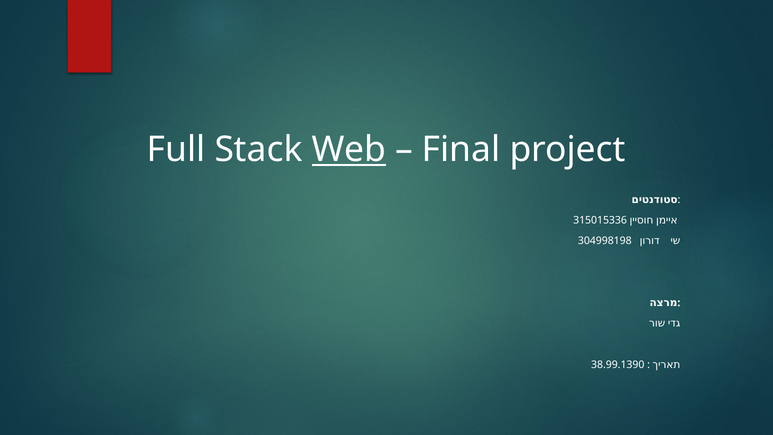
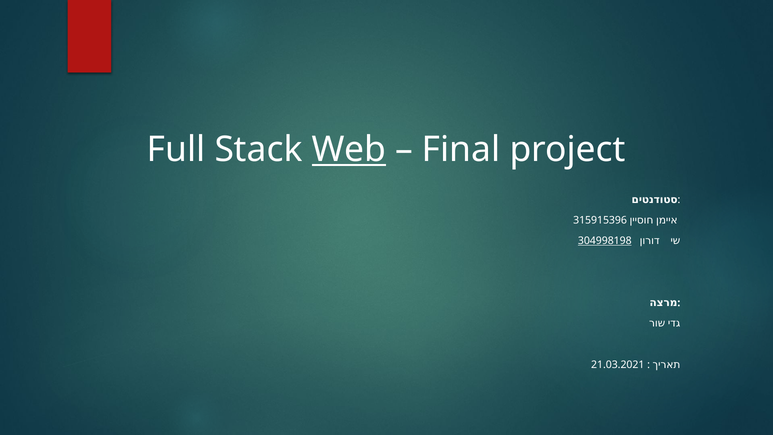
315015336: 315015336 -> 315915396
304998198 underline: none -> present
38.99.1390: 38.99.1390 -> 21.03.2021
